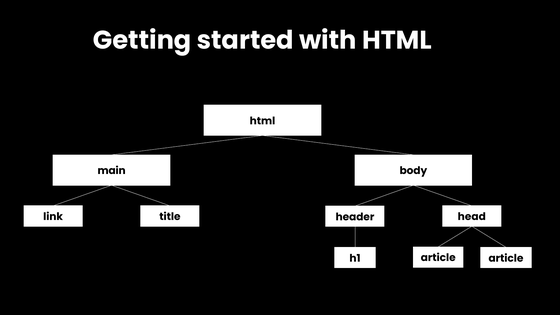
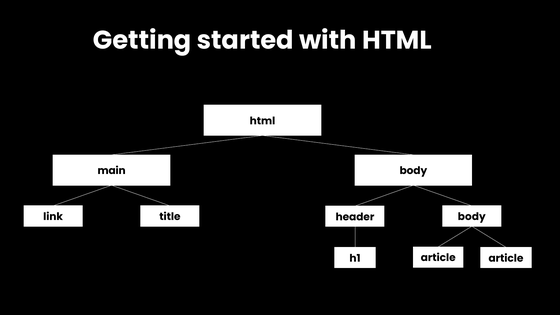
header head: head -> body
